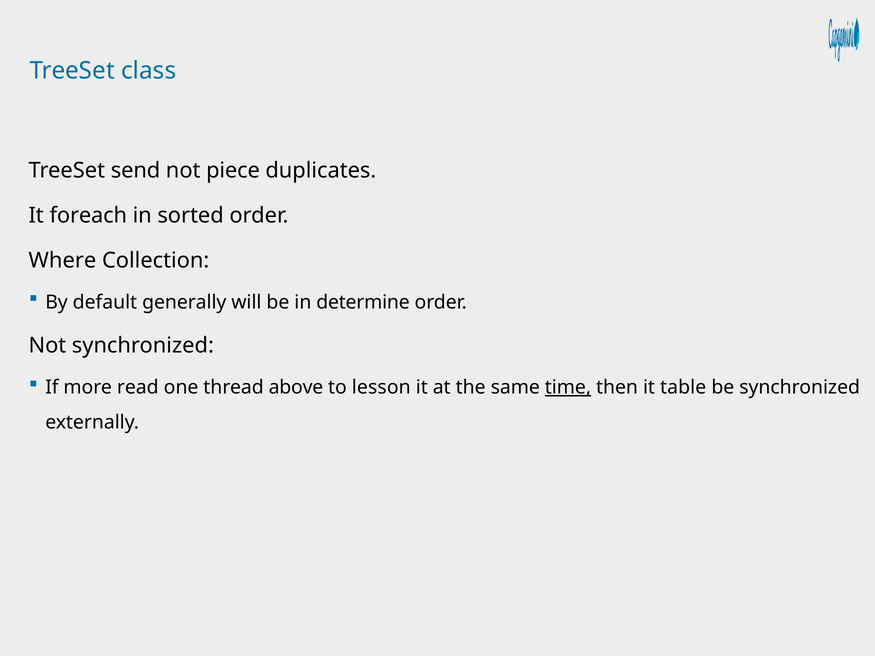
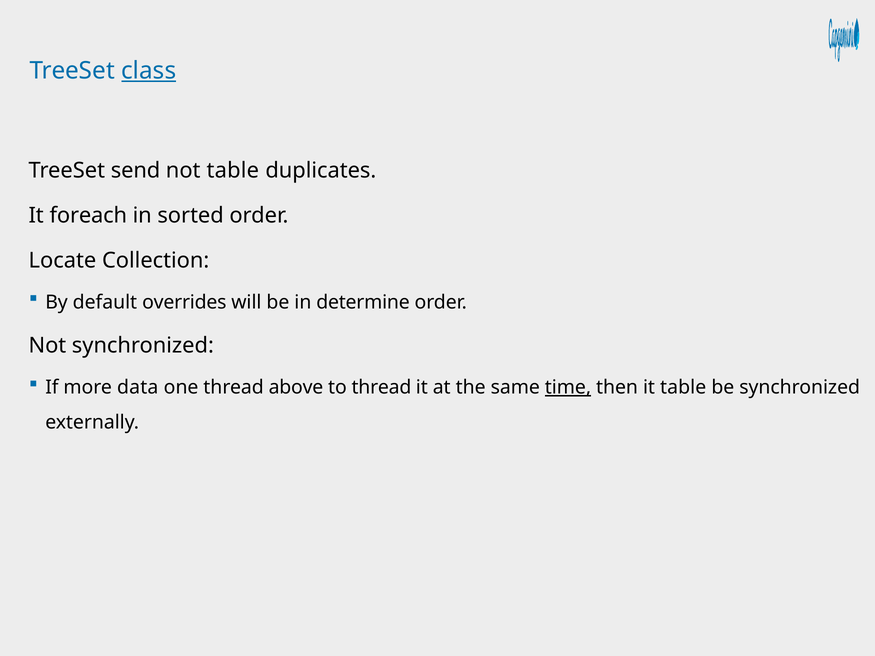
class underline: none -> present
not piece: piece -> table
Where: Where -> Locate
generally: generally -> overrides
read: read -> data
to lesson: lesson -> thread
